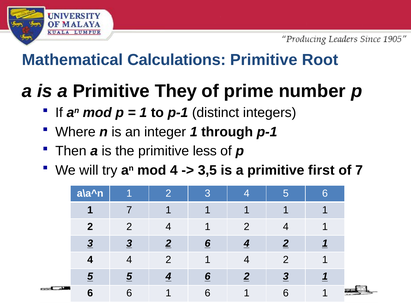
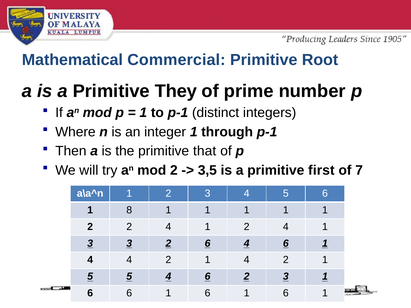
Calculations: Calculations -> Commercial
less: less -> that
mod 4: 4 -> 2
1 7: 7 -> 8
6 4 2: 2 -> 6
